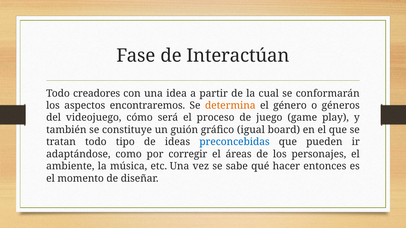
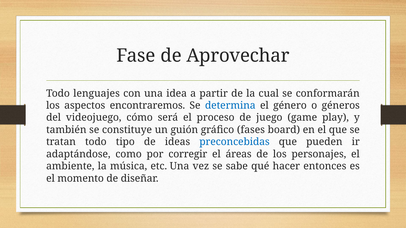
Interactúan: Interactúan -> Aprovechar
creadores: creadores -> lenguajes
determina colour: orange -> blue
igual: igual -> fases
